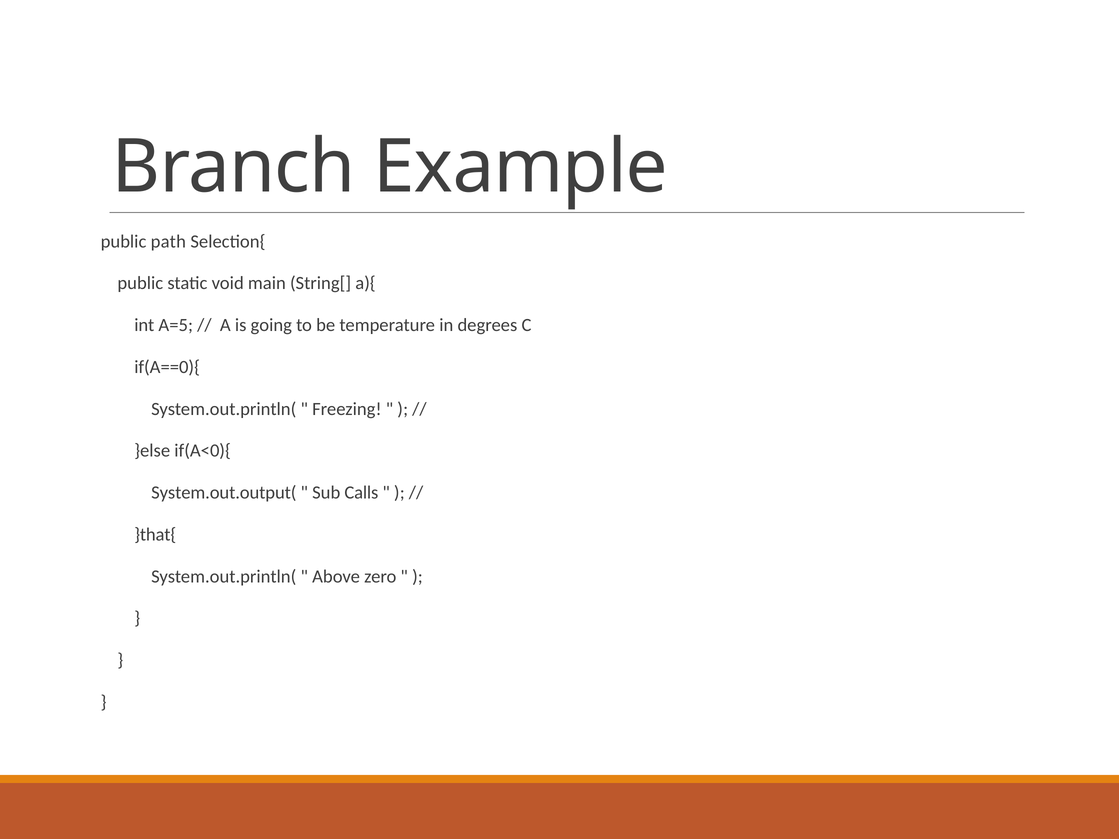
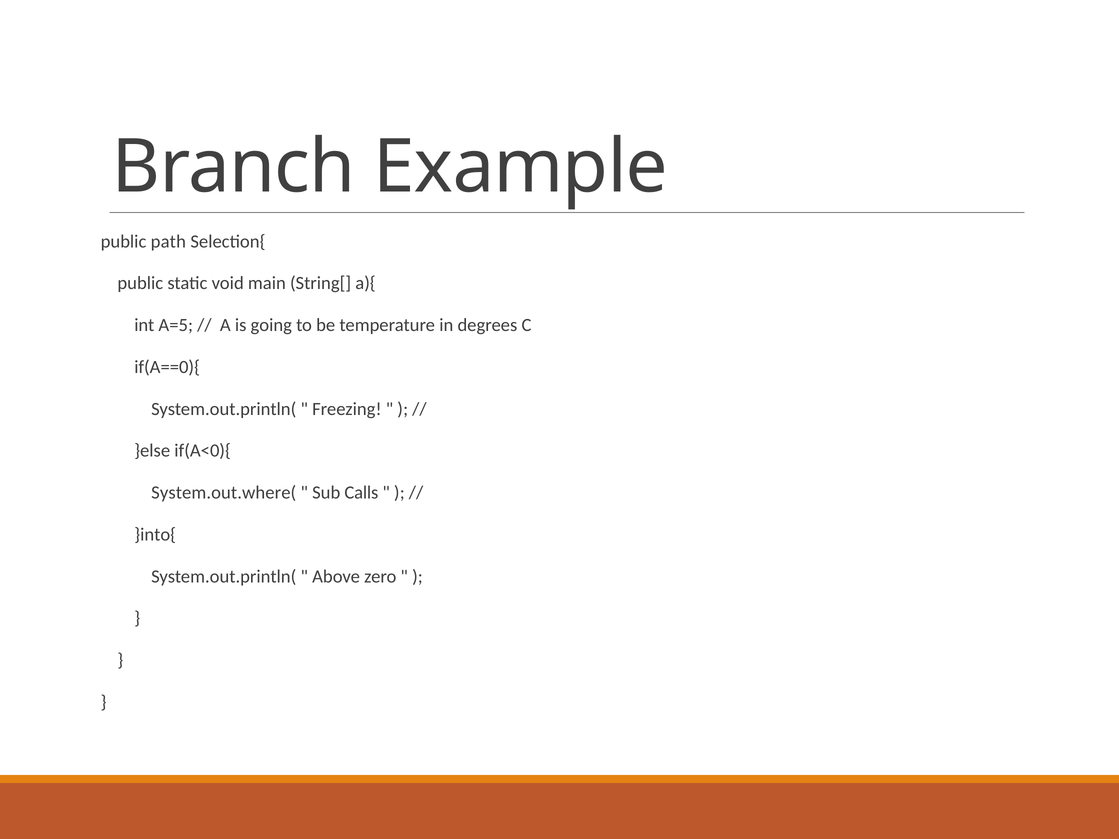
System.out.output(: System.out.output( -> System.out.where(
}that{: }that{ -> }into{
